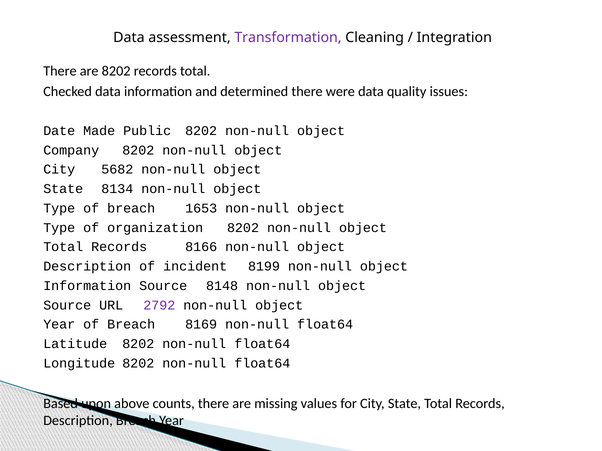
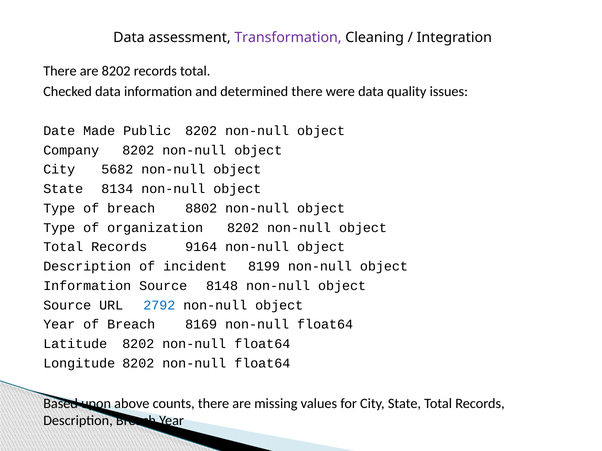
1653: 1653 -> 8802
8166: 8166 -> 9164
2792 colour: purple -> blue
